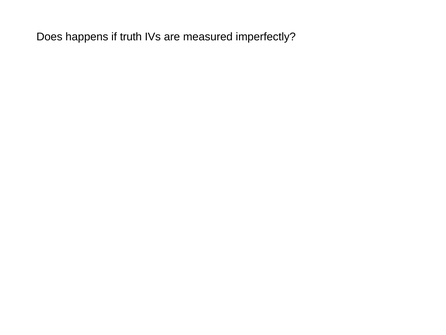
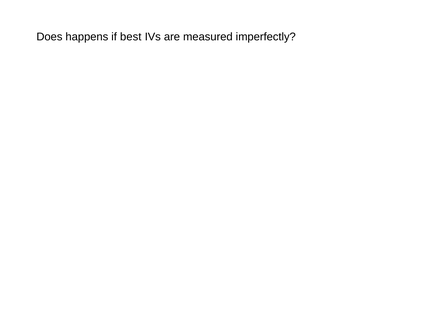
truth: truth -> best
